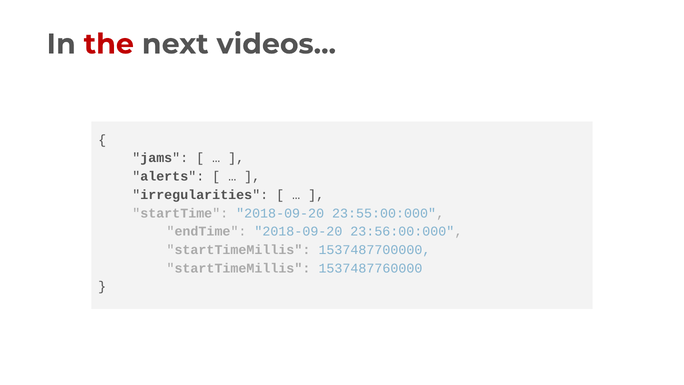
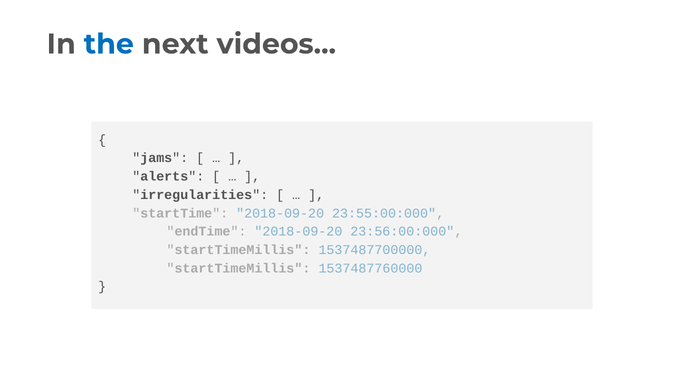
the colour: red -> blue
